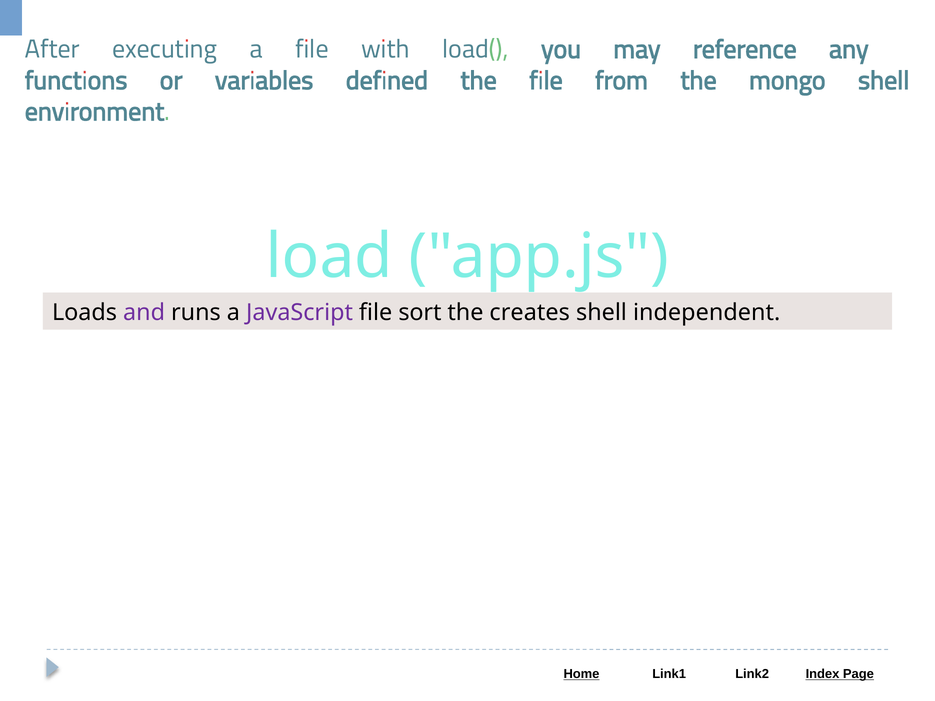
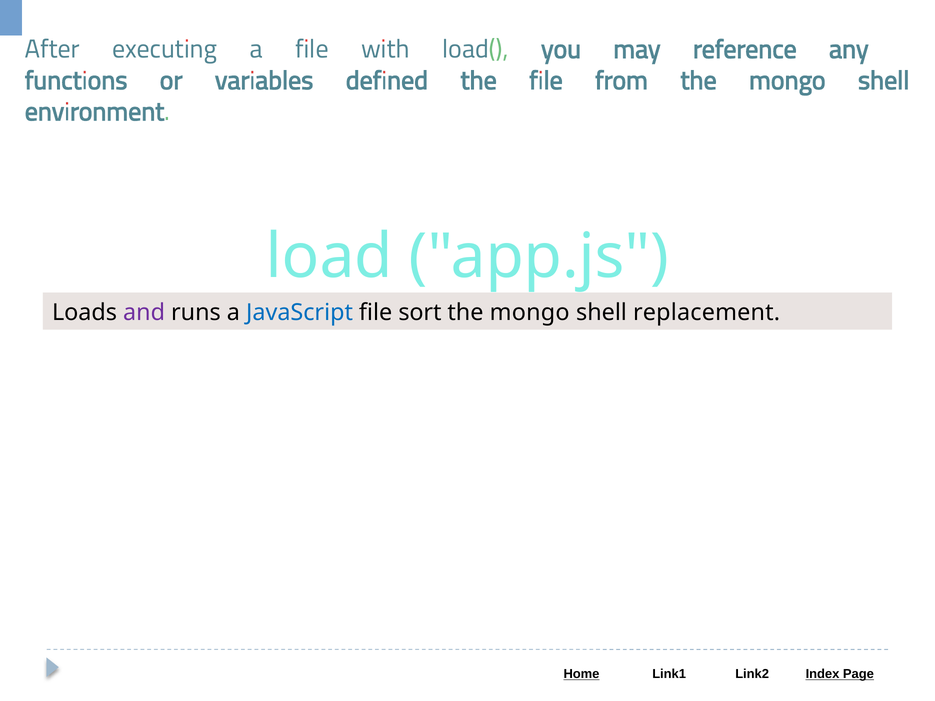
JavaScript colour: purple -> blue
creates at (530, 313): creates -> mongo
independent: independent -> replacement
